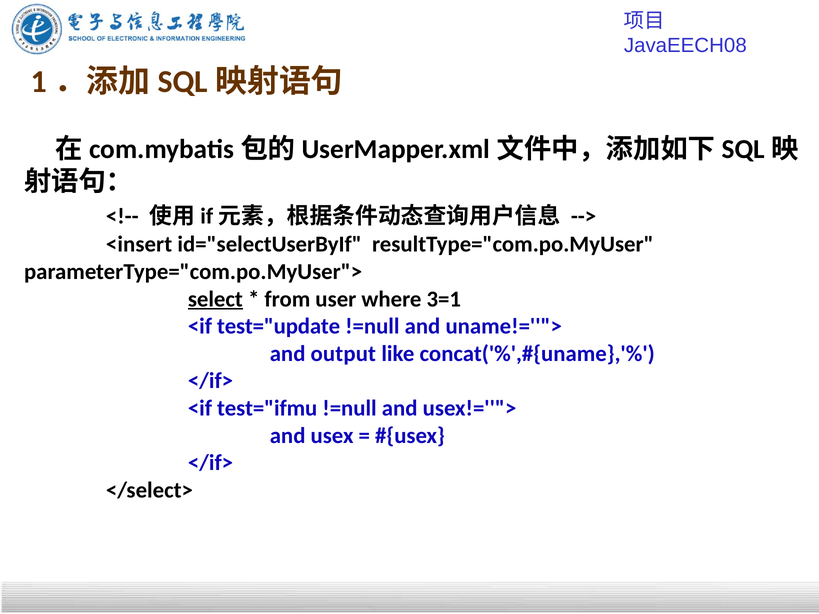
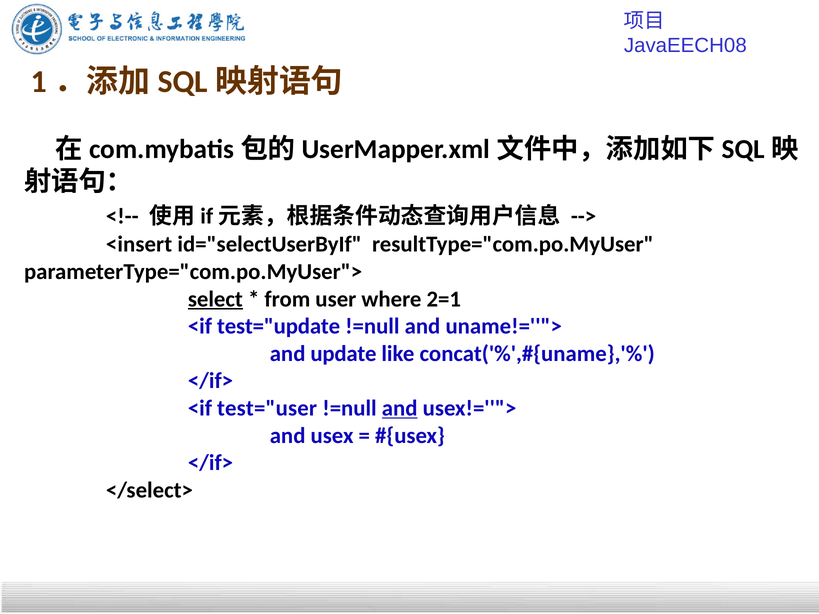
3=1: 3=1 -> 2=1
output: output -> update
test="ifmu: test="ifmu -> test="user
and at (400, 408) underline: none -> present
